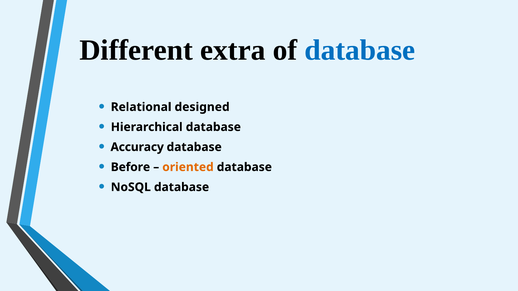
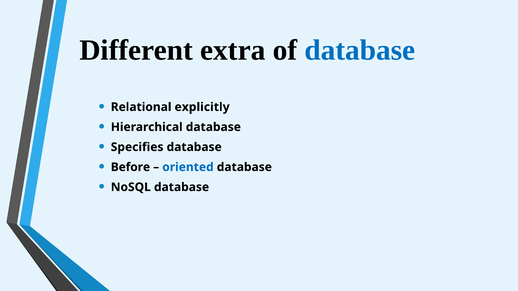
designed: designed -> explicitly
Accuracy: Accuracy -> Specifies
oriented colour: orange -> blue
